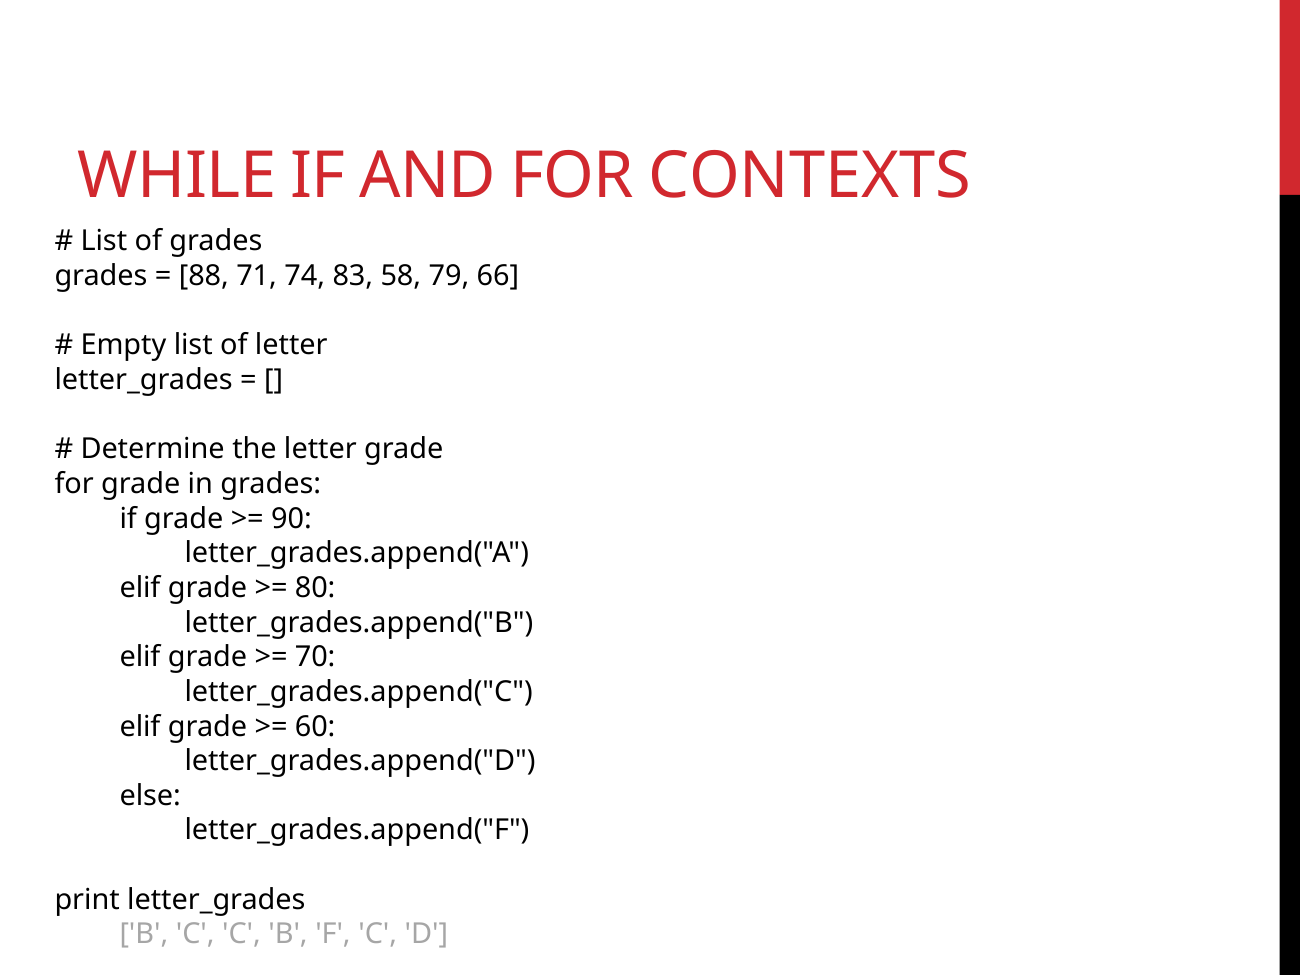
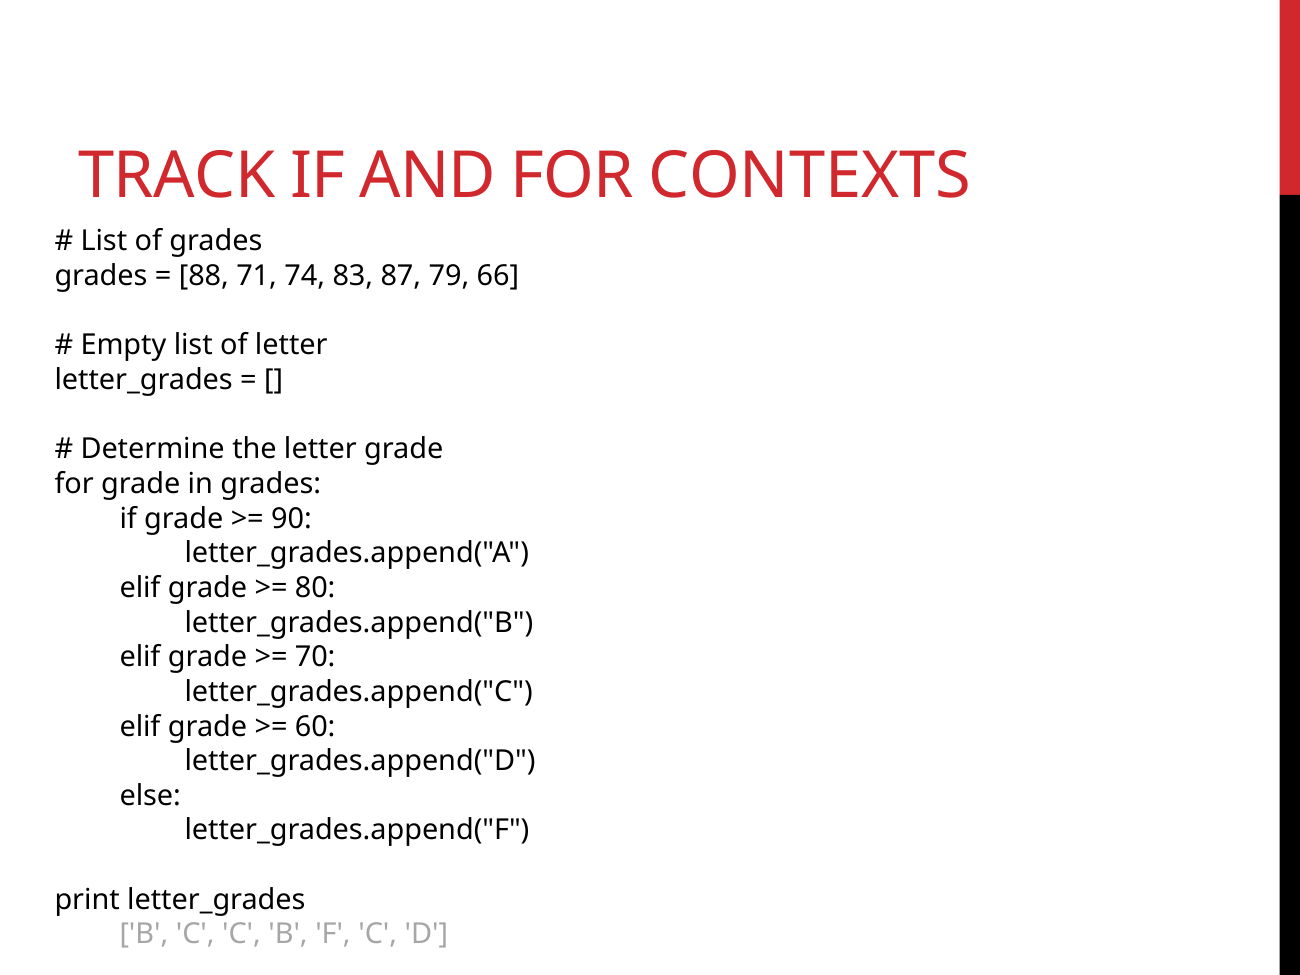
WHILE: WHILE -> TRACK
58: 58 -> 87
